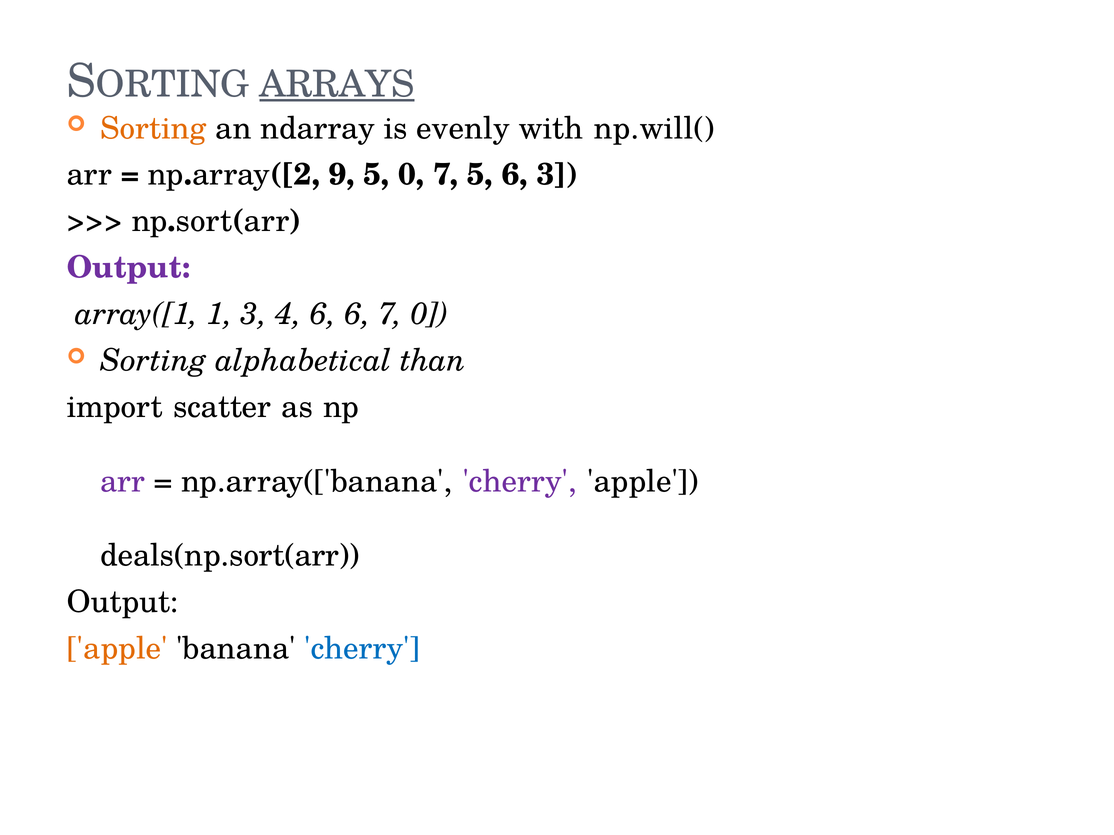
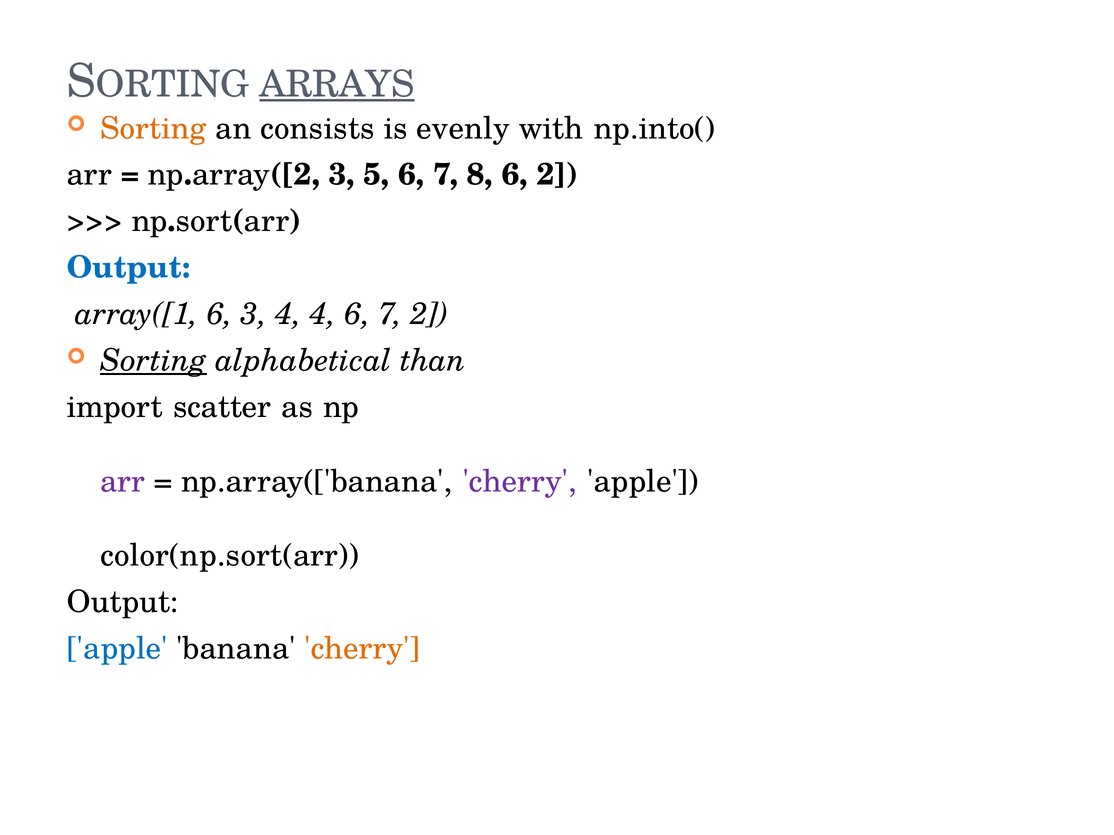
ndarray: ndarray -> consists
np.will(: np.will( -> np.into(
np.array([2 9: 9 -> 3
5 0: 0 -> 6
7 5: 5 -> 8
6 3: 3 -> 2
Output at (129, 268) colour: purple -> blue
array([1 1: 1 -> 6
4 6: 6 -> 4
7 0: 0 -> 2
Sorting at (154, 361) underline: none -> present
deals(np.sort(arr: deals(np.sort(arr -> color(np.sort(arr
apple at (117, 649) colour: orange -> blue
cherry at (362, 649) colour: blue -> orange
